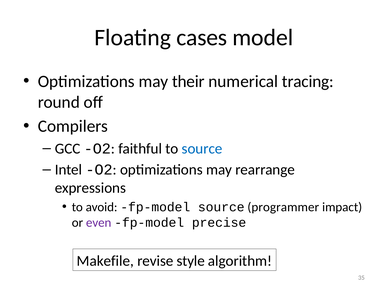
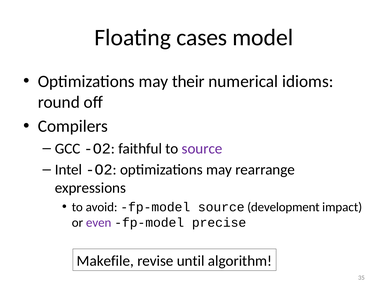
tracing: tracing -> idioms
source at (202, 149) colour: blue -> purple
programmer: programmer -> development
style: style -> until
